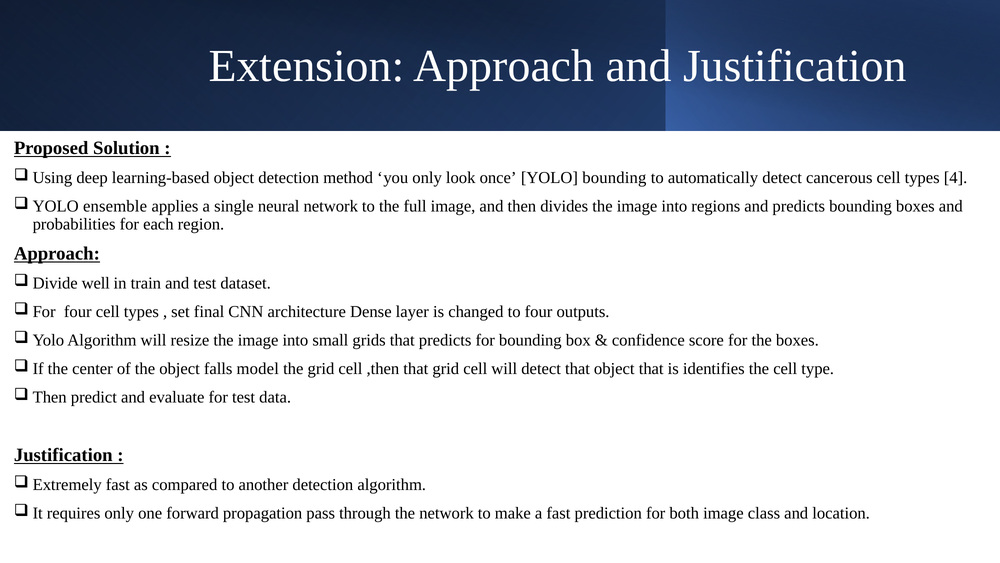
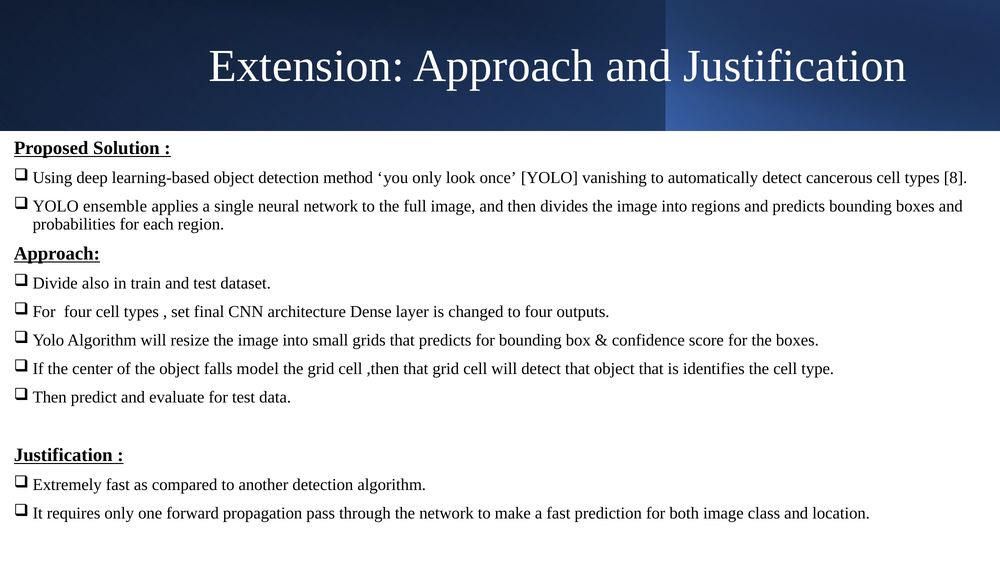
YOLO bounding: bounding -> vanishing
4: 4 -> 8
well: well -> also
